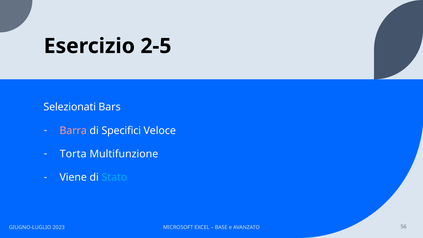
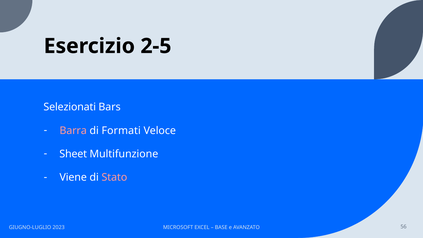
Specifici: Specifici -> Formati
Torta: Torta -> Sheet
Stato colour: light blue -> pink
